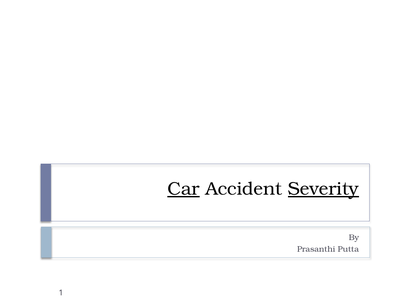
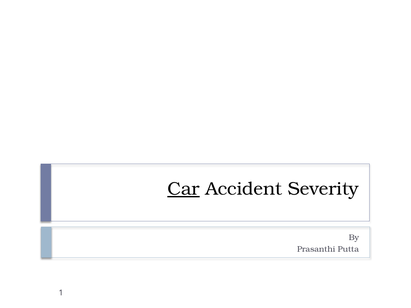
Severity underline: present -> none
